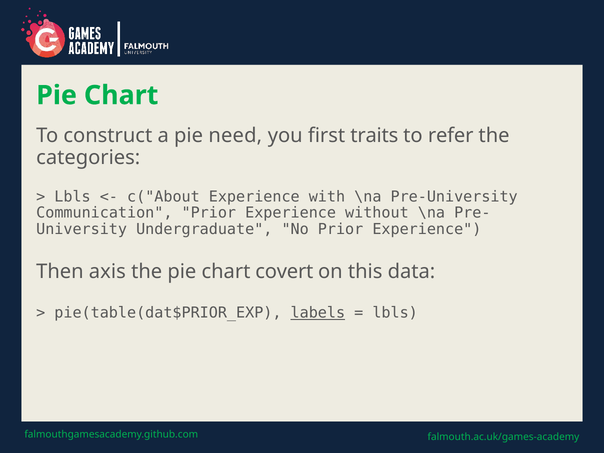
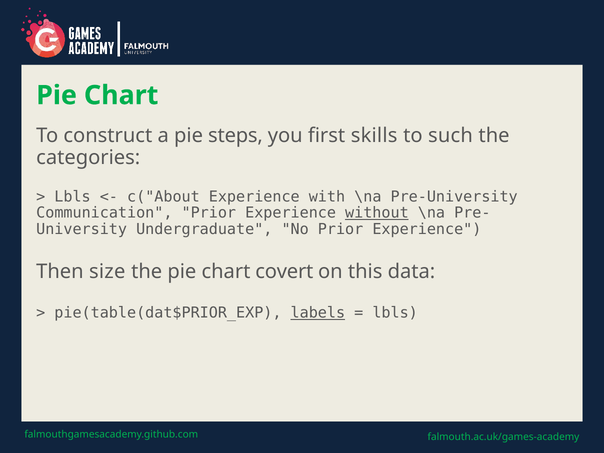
need: need -> steps
traits: traits -> skills
refer: refer -> such
without underline: none -> present
axis: axis -> size
